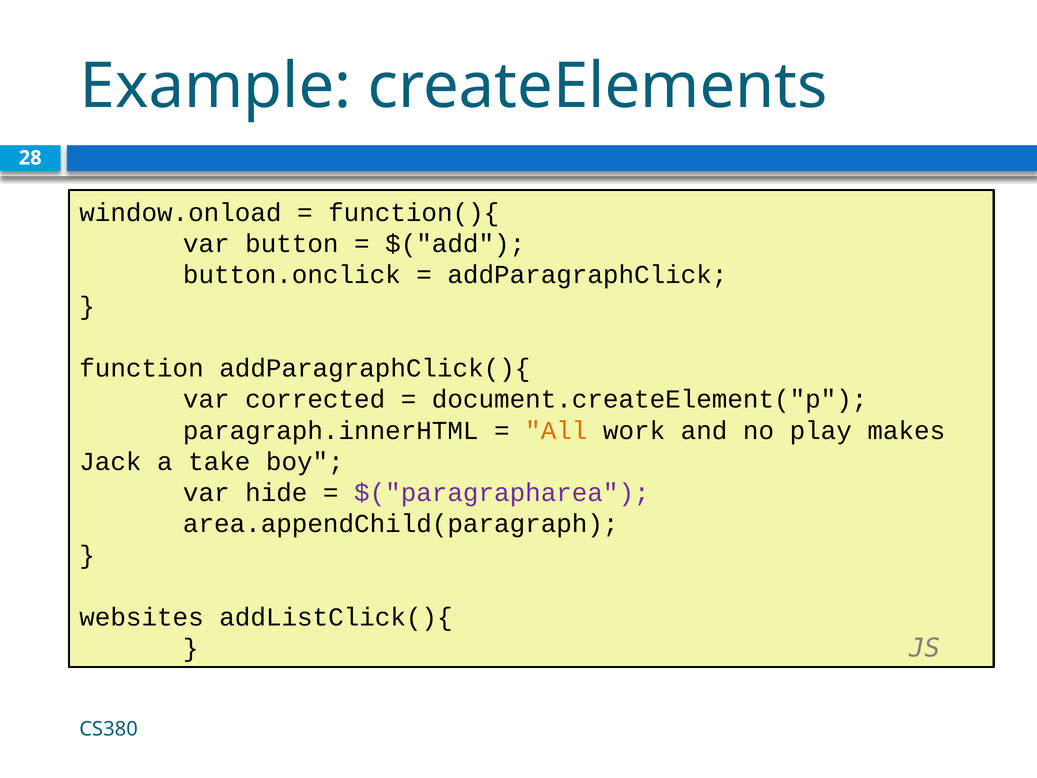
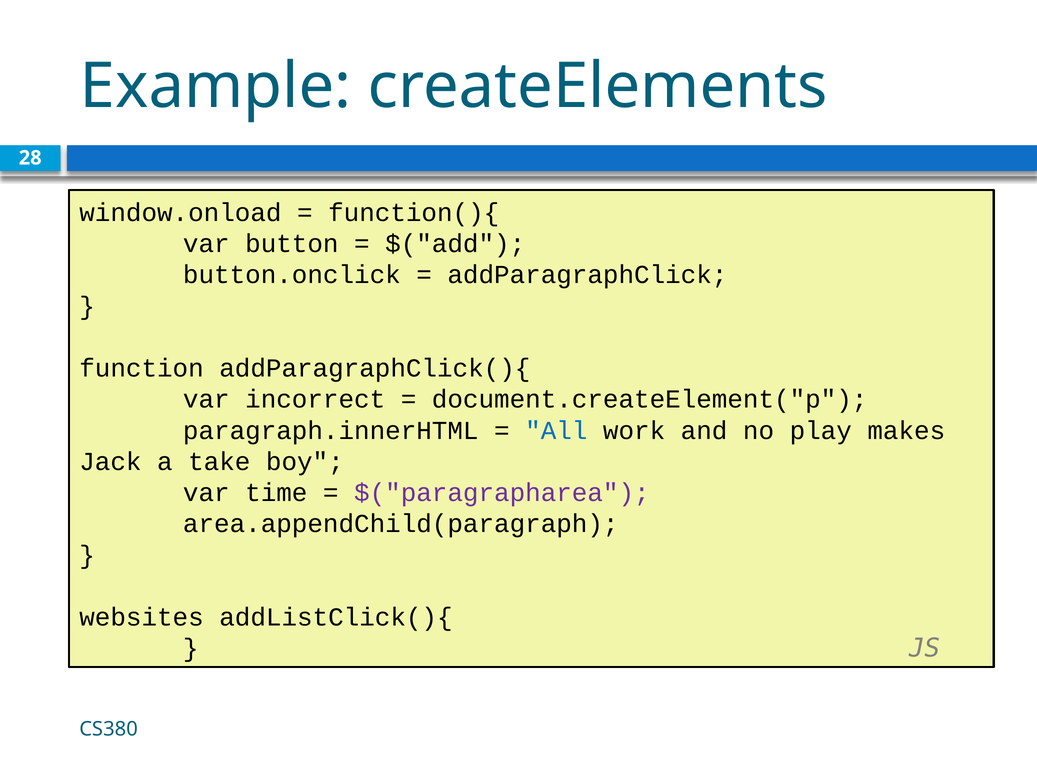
corrected: corrected -> incorrect
All colour: orange -> blue
hide: hide -> time
